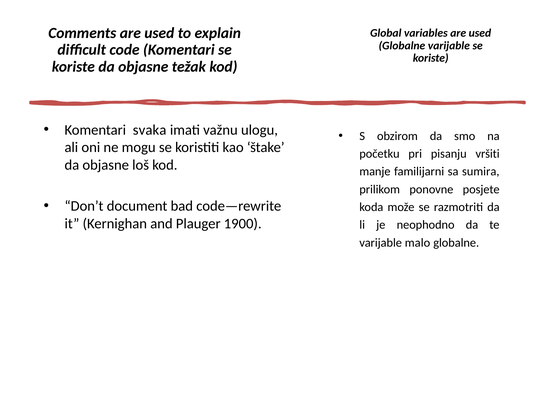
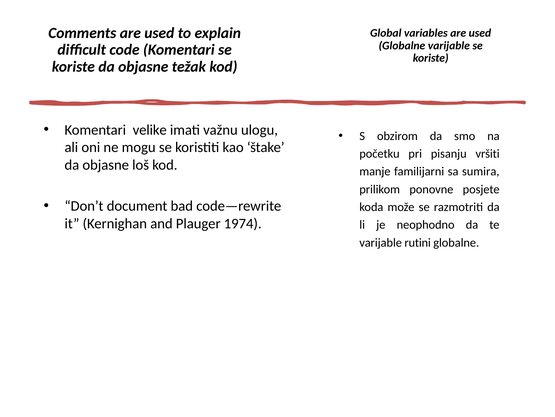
svaka: svaka -> velike
1900: 1900 -> 1974
malo: malo -> rutini
